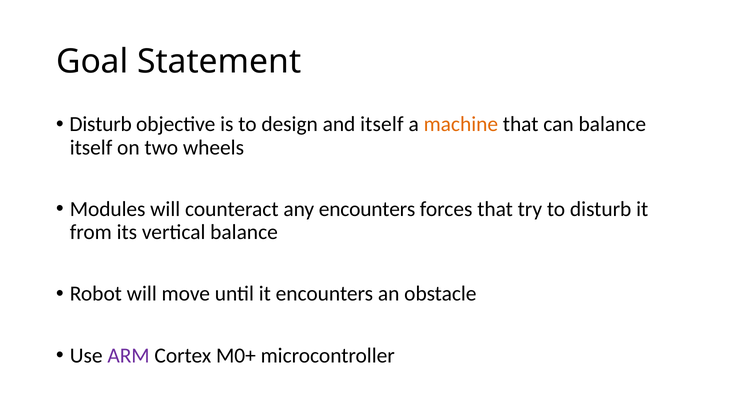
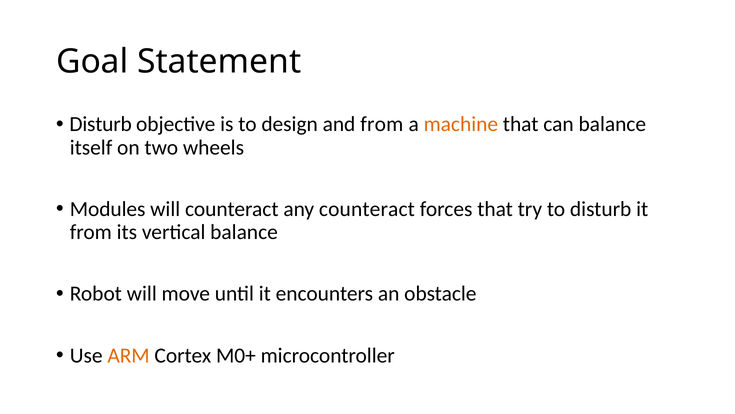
and itself: itself -> from
any encounters: encounters -> counteract
ARM colour: purple -> orange
